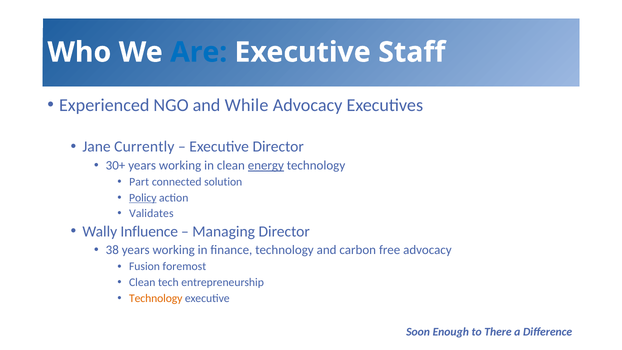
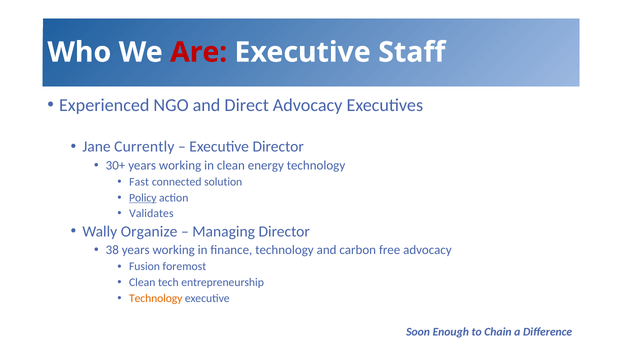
Are colour: blue -> red
While: While -> Direct
energy underline: present -> none
Part: Part -> Fast
Influence: Influence -> Organize
There: There -> Chain
